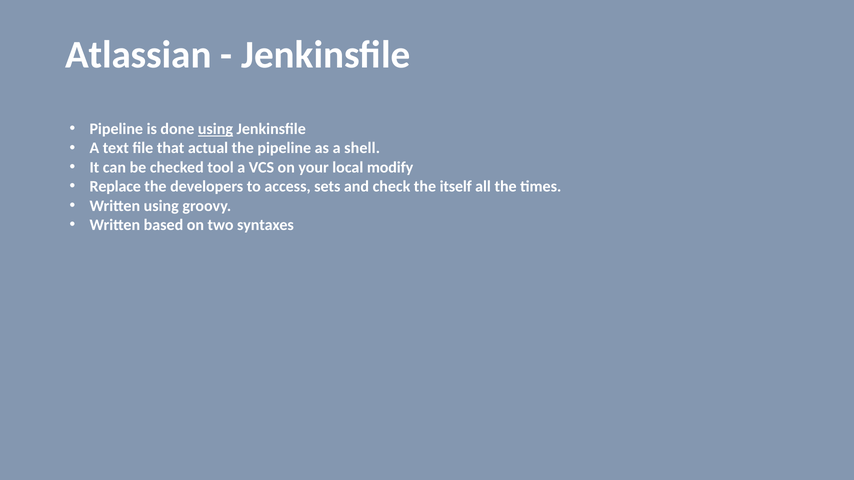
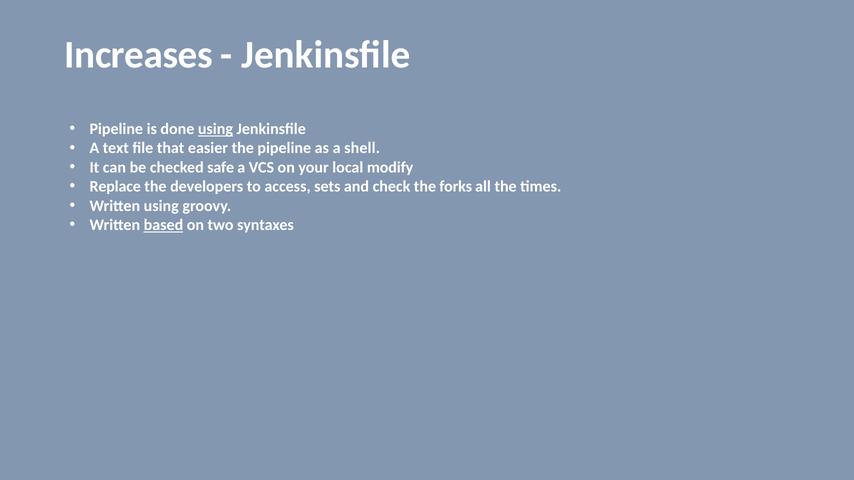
Atlassian: Atlassian -> Increases
actual: actual -> easier
tool: tool -> safe
itself: itself -> forks
based underline: none -> present
